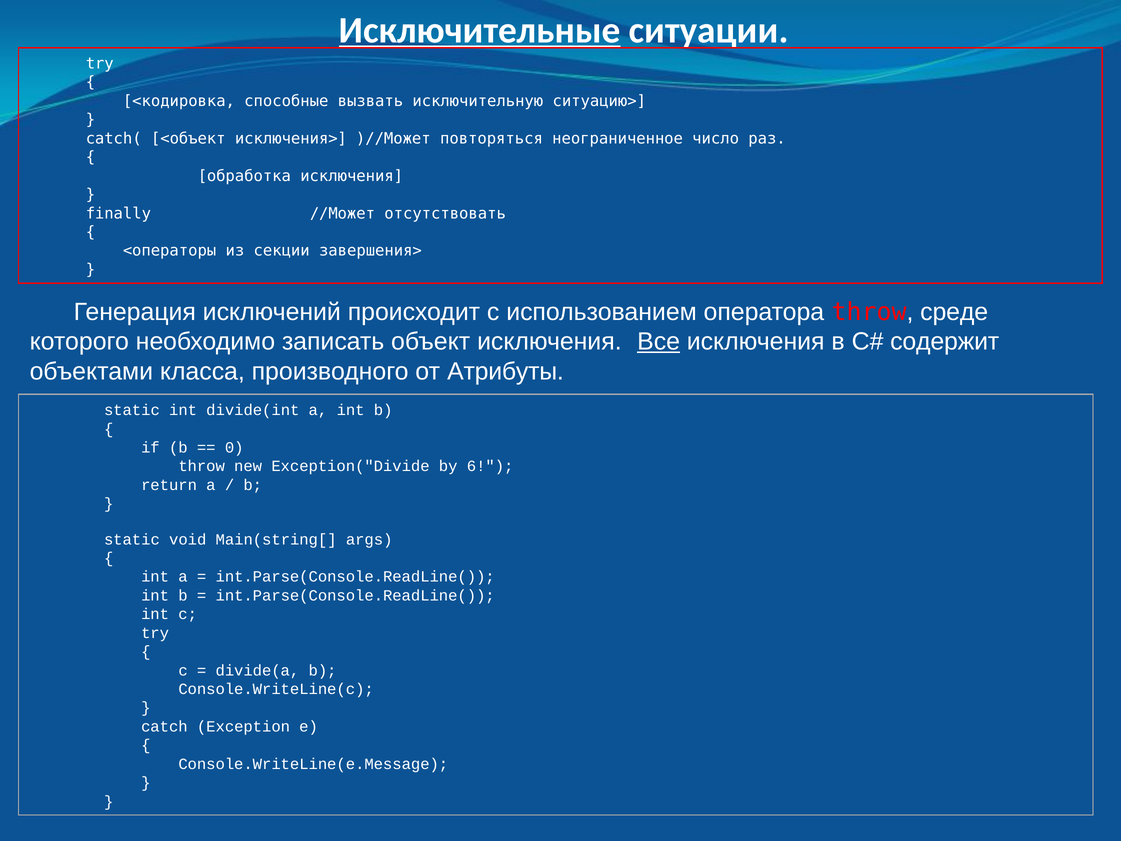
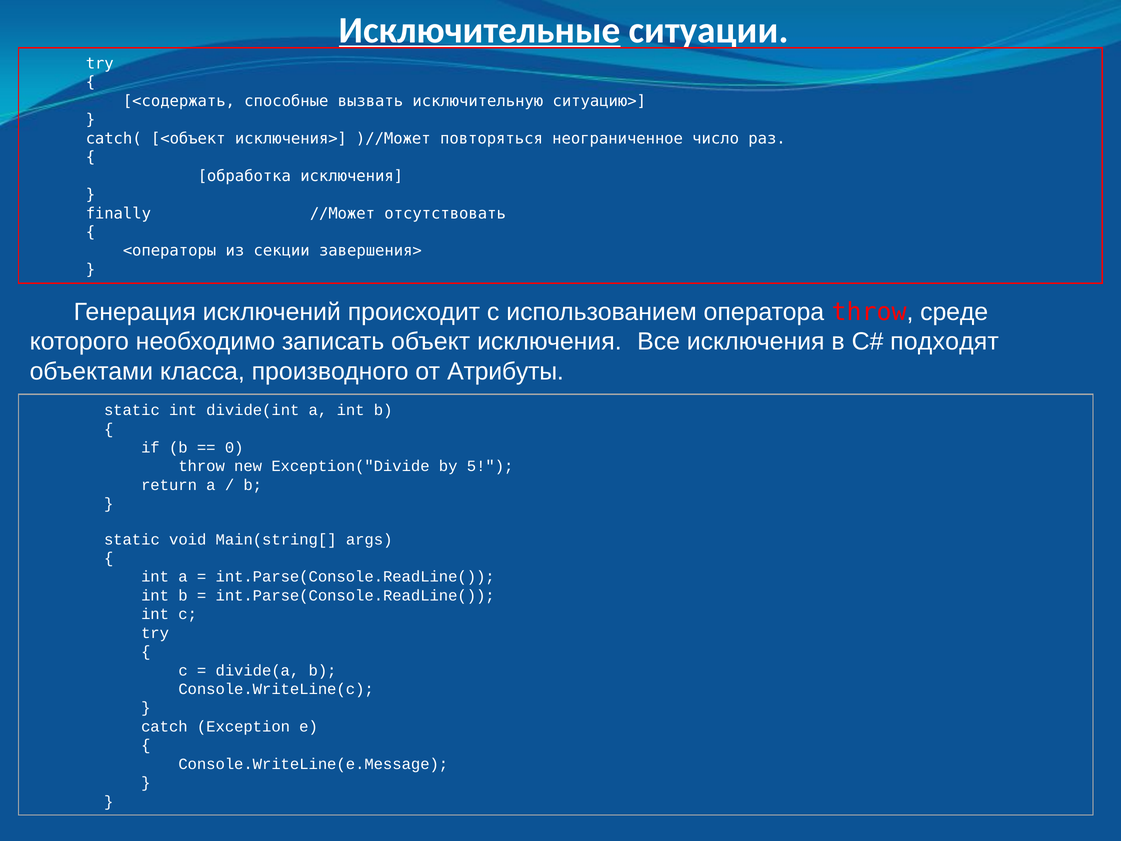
<кодировка: <кодировка -> <содержать
Все underline: present -> none
содержит: содержит -> подходят
6: 6 -> 5
